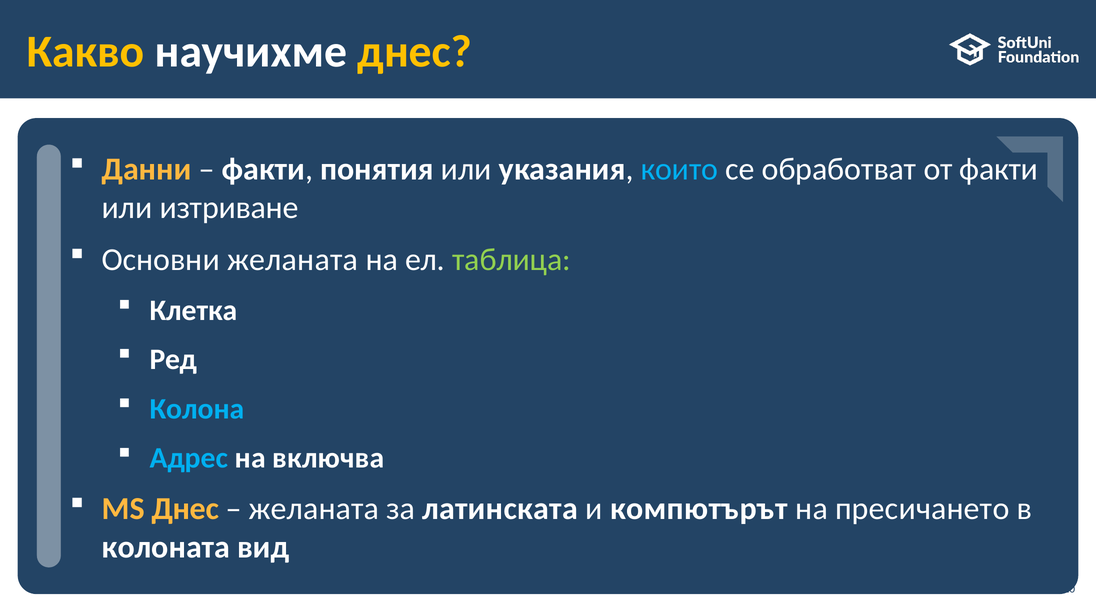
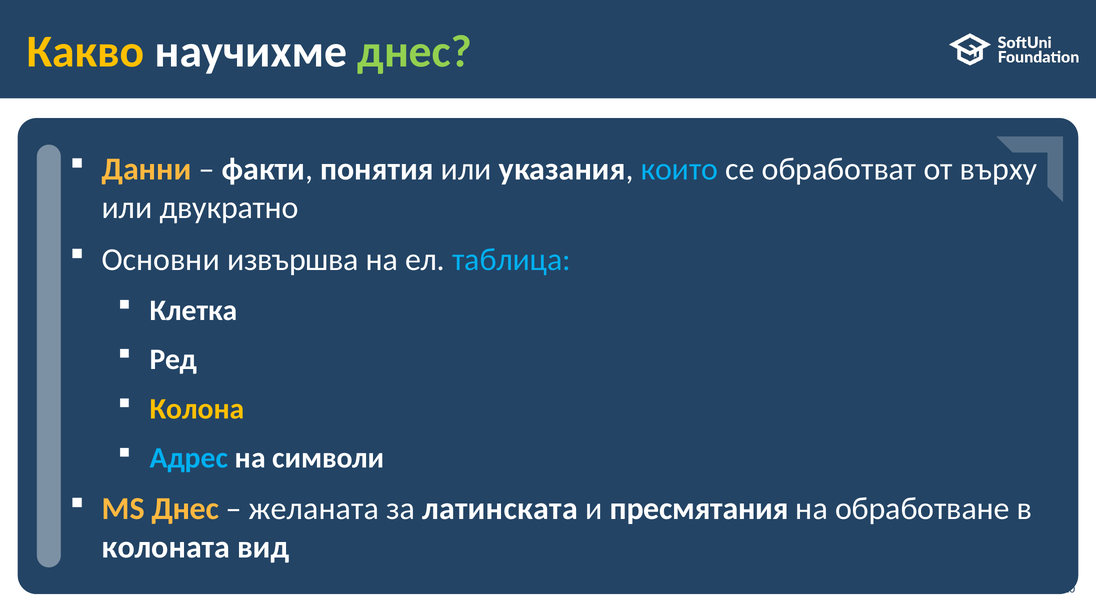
днес at (415, 52) colour: yellow -> light green
от факти: факти -> върху
изтриване: изтриване -> двукратно
Основни желаната: желаната -> извършва
таблица colour: light green -> light blue
Колона colour: light blue -> yellow
включва: включва -> символи
компютърът: компютърът -> пресмятания
пресичането: пресичането -> обработване
